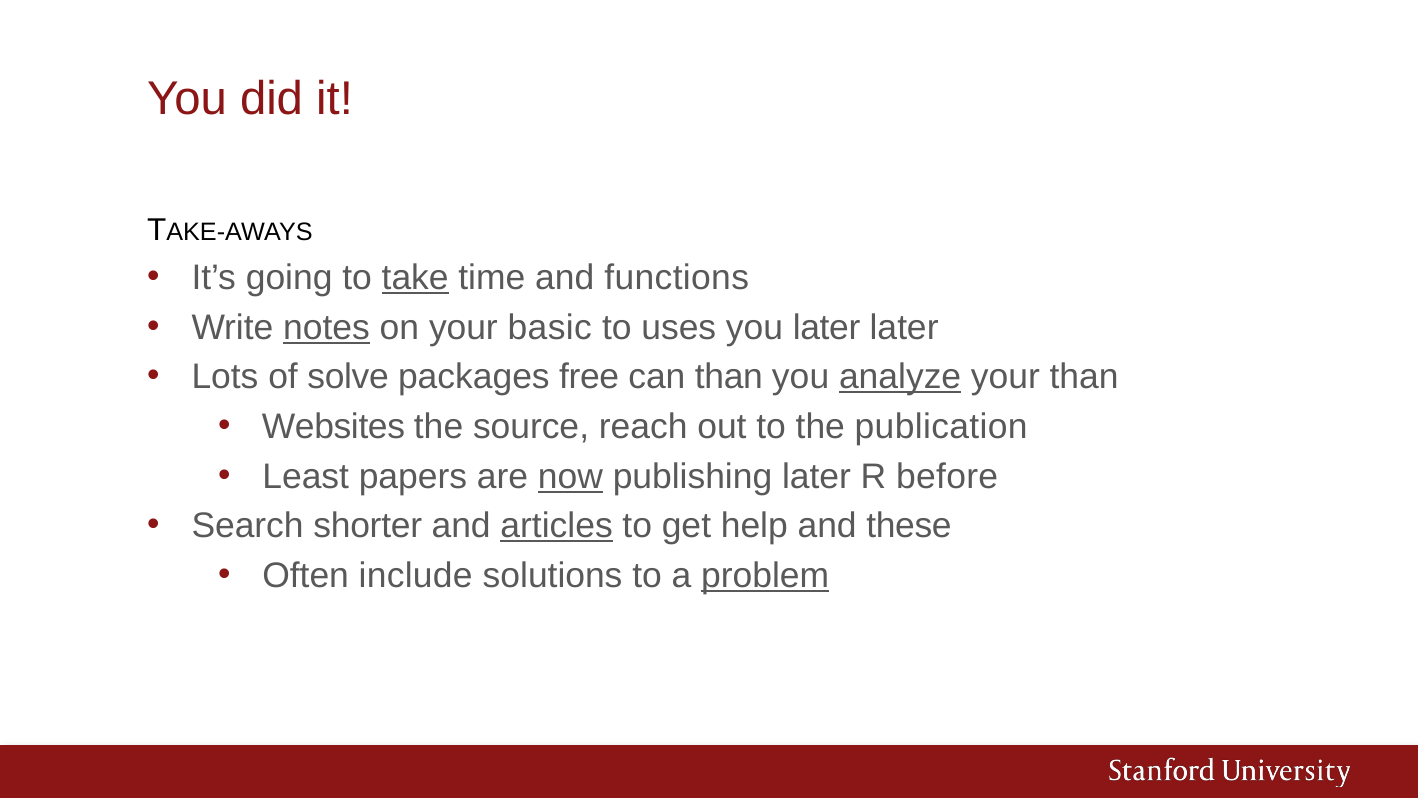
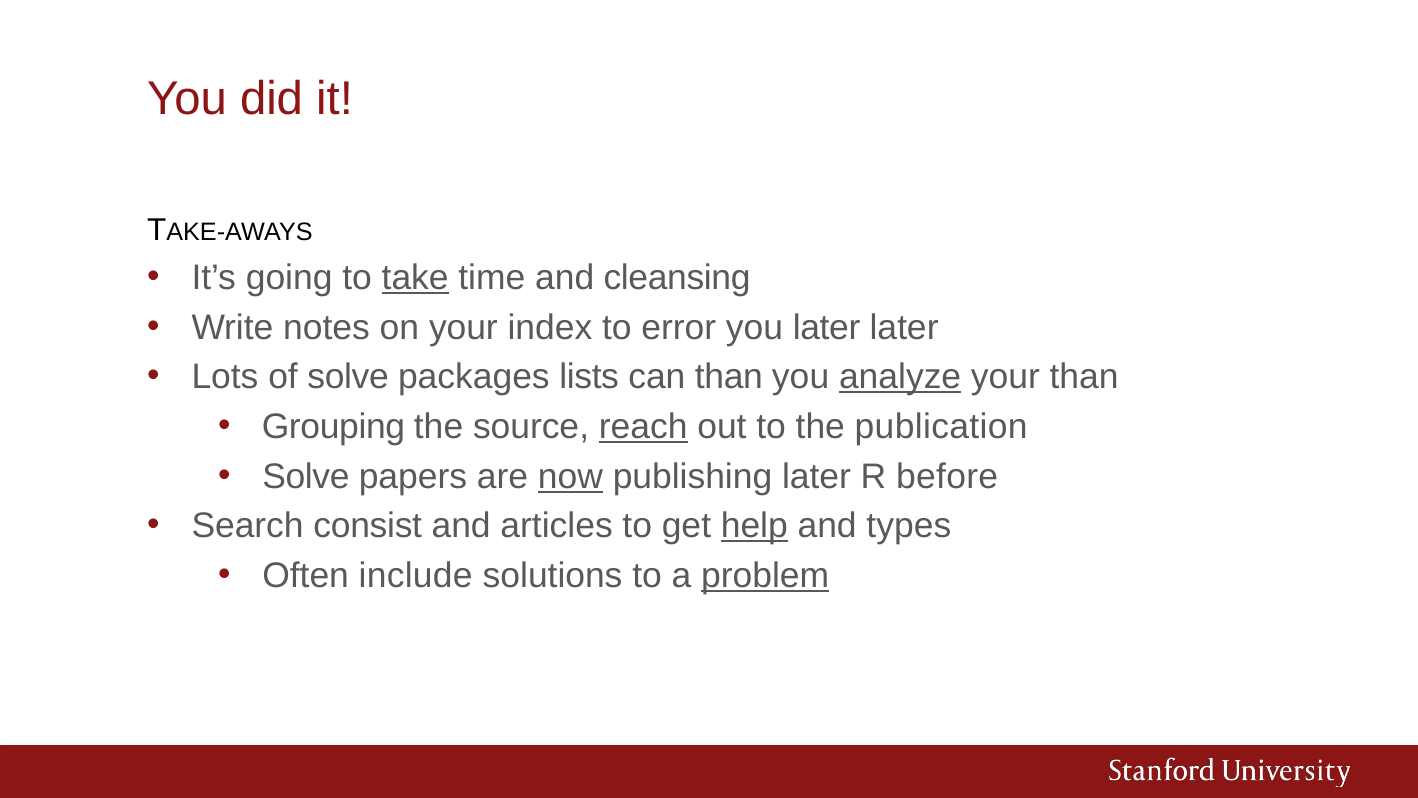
functions: functions -> cleansing
notes underline: present -> none
basic: basic -> index
uses: uses -> error
free: free -> lists
Websites: Websites -> Grouping
reach underline: none -> present
Least at (306, 476): Least -> Solve
shorter: shorter -> consist
articles underline: present -> none
help underline: none -> present
these: these -> types
